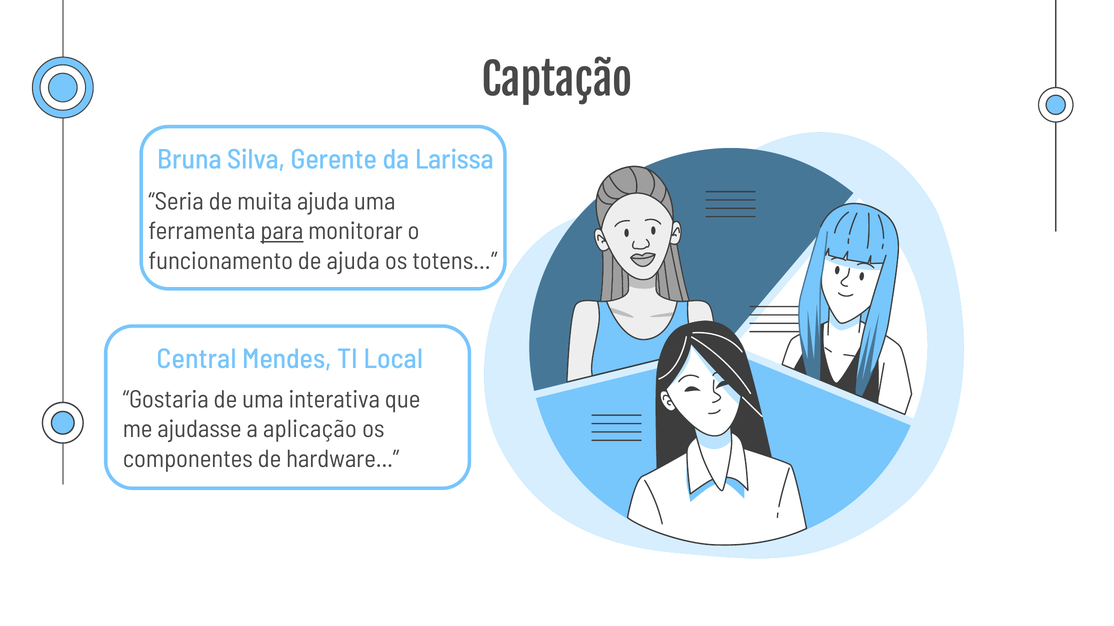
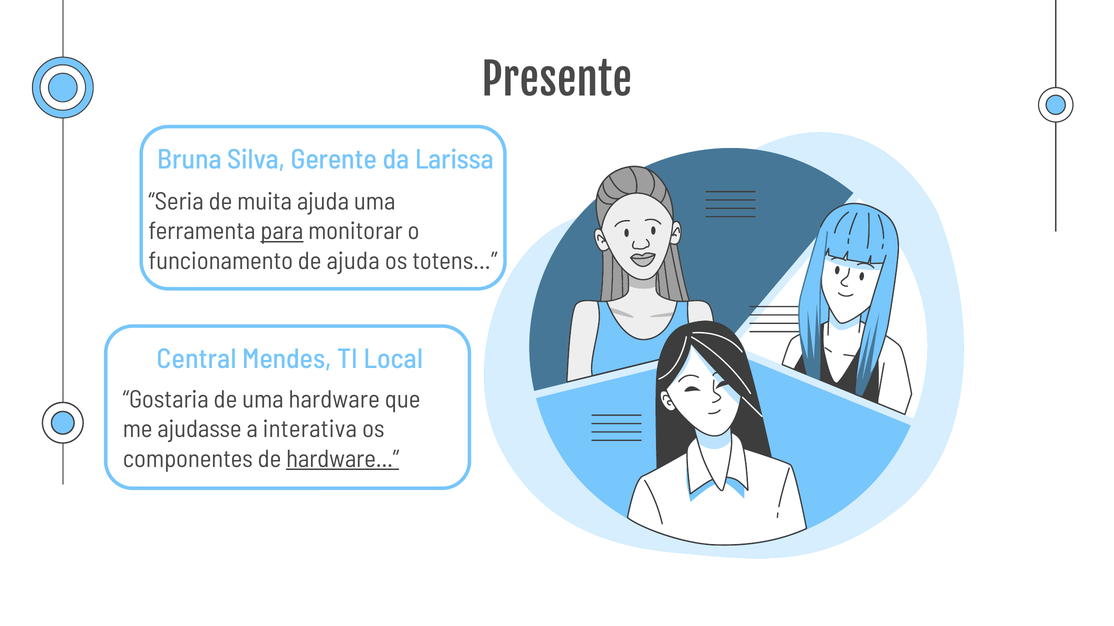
Captação: Captação -> Presente
uma interativa: interativa -> hardware
aplicação: aplicação -> interativa
hardware at (343, 459) underline: none -> present
